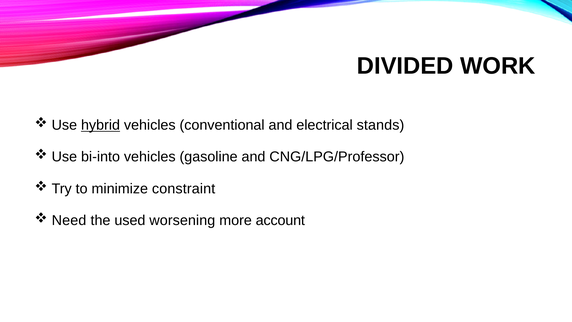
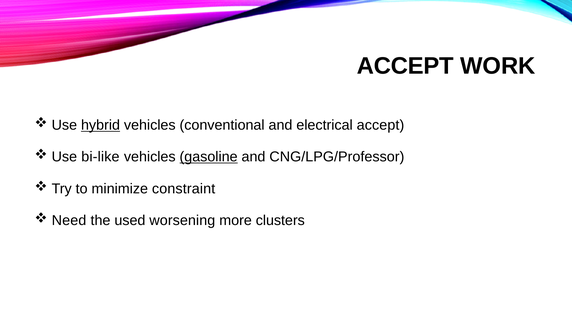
DIVIDED at (405, 66): DIVIDED -> ACCEPT
electrical stands: stands -> accept
bi-into: bi-into -> bi-like
gasoline underline: none -> present
account: account -> clusters
